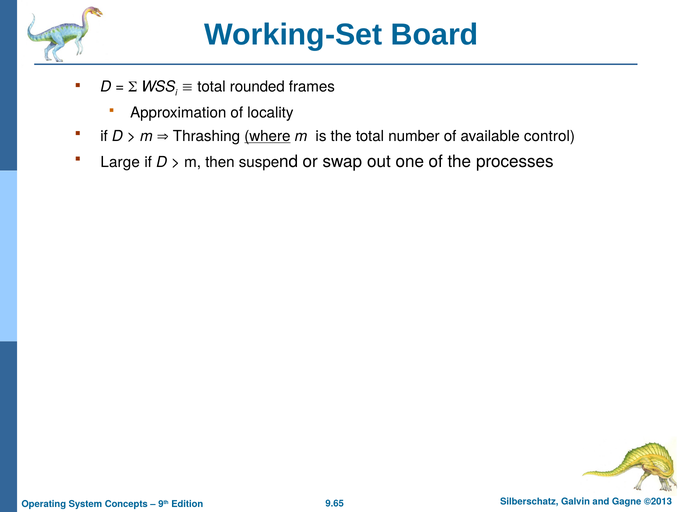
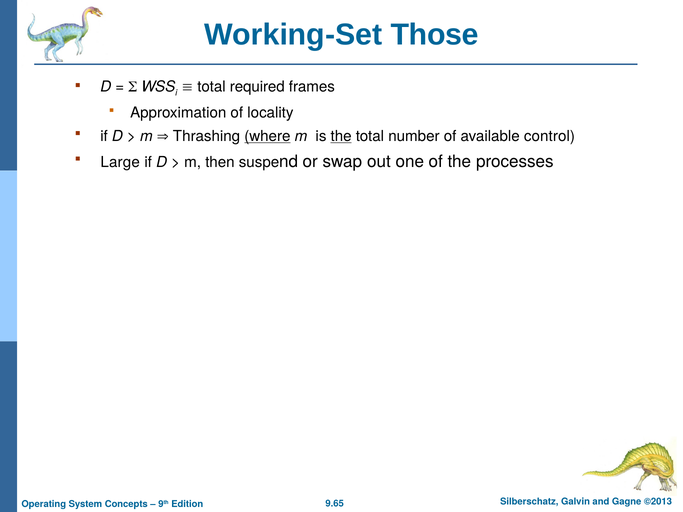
Board: Board -> Those
rounded: rounded -> required
the at (341, 136) underline: none -> present
